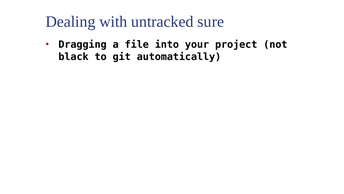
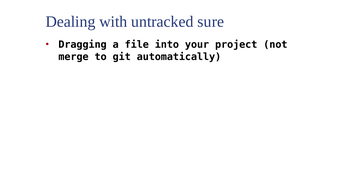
black: black -> merge
